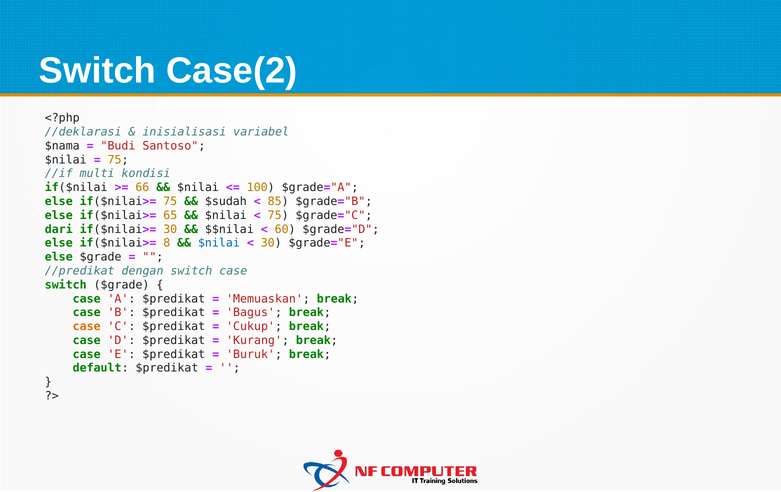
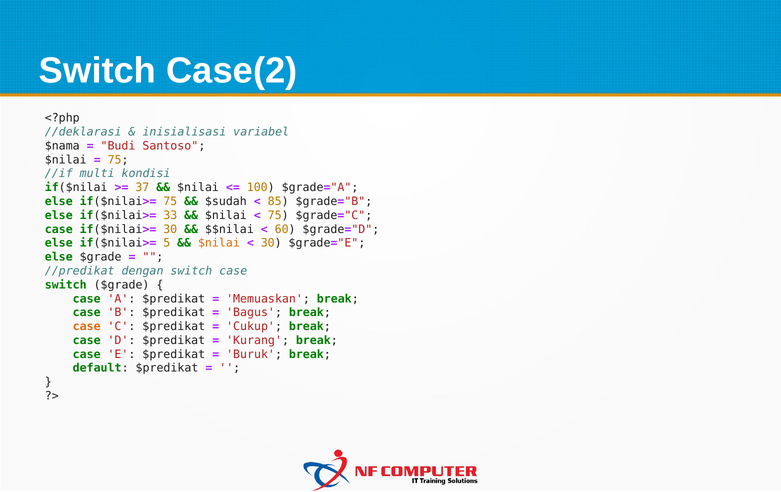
66: 66 -> 37
65: 65 -> 33
dari at (59, 229): dari -> case
8: 8 -> 5
$nilai at (219, 243) colour: blue -> orange
